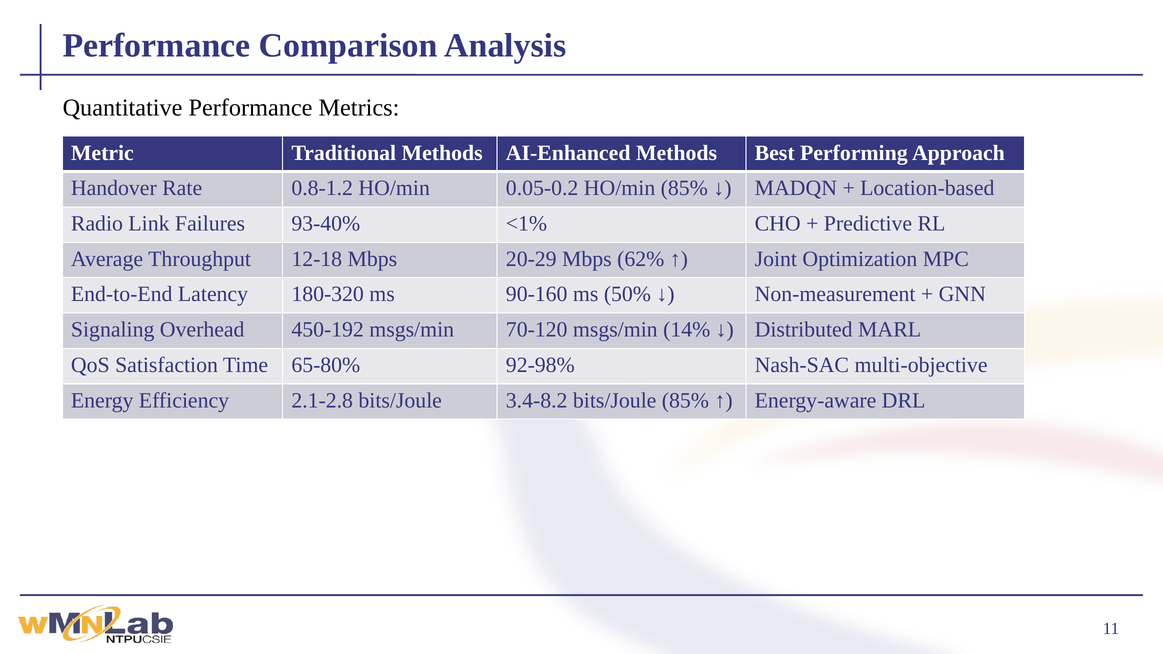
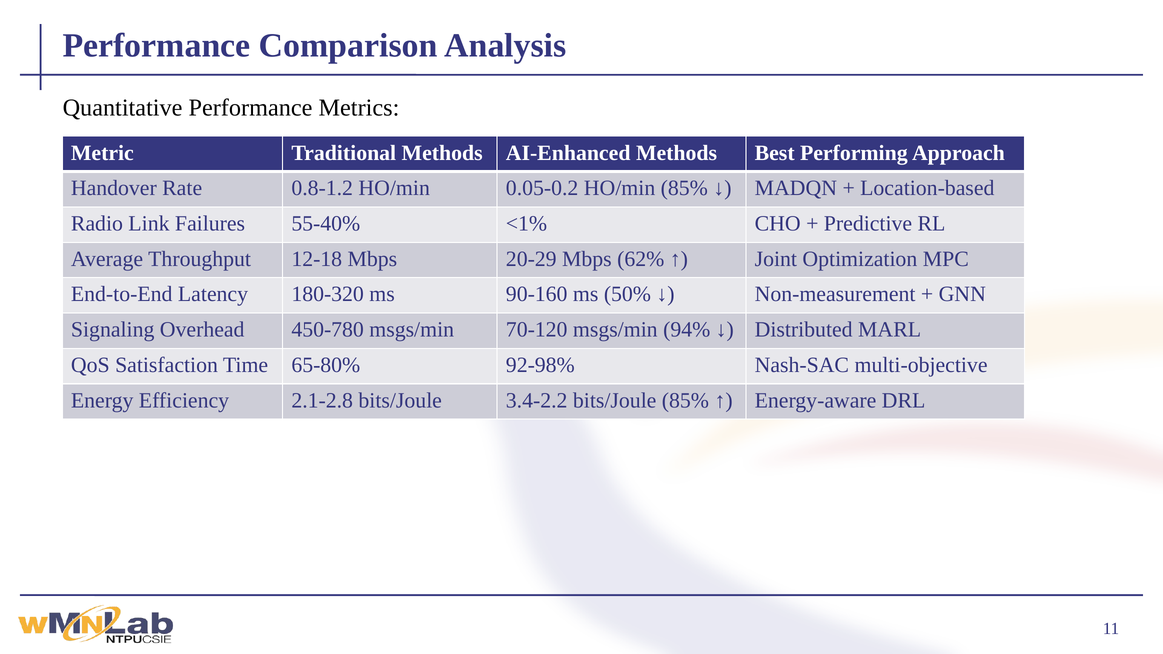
93-40%: 93-40% -> 55-40%
450-192: 450-192 -> 450-780
14%: 14% -> 94%
3.4-8.2: 3.4-8.2 -> 3.4-2.2
